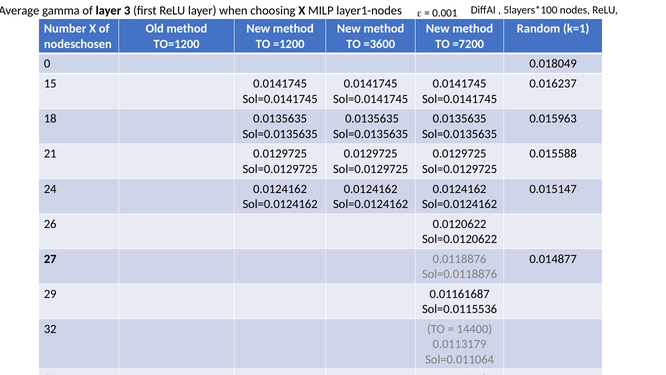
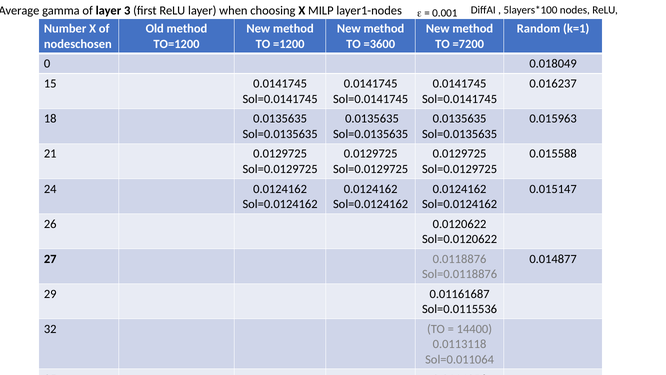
0.0113179: 0.0113179 -> 0.0113118
